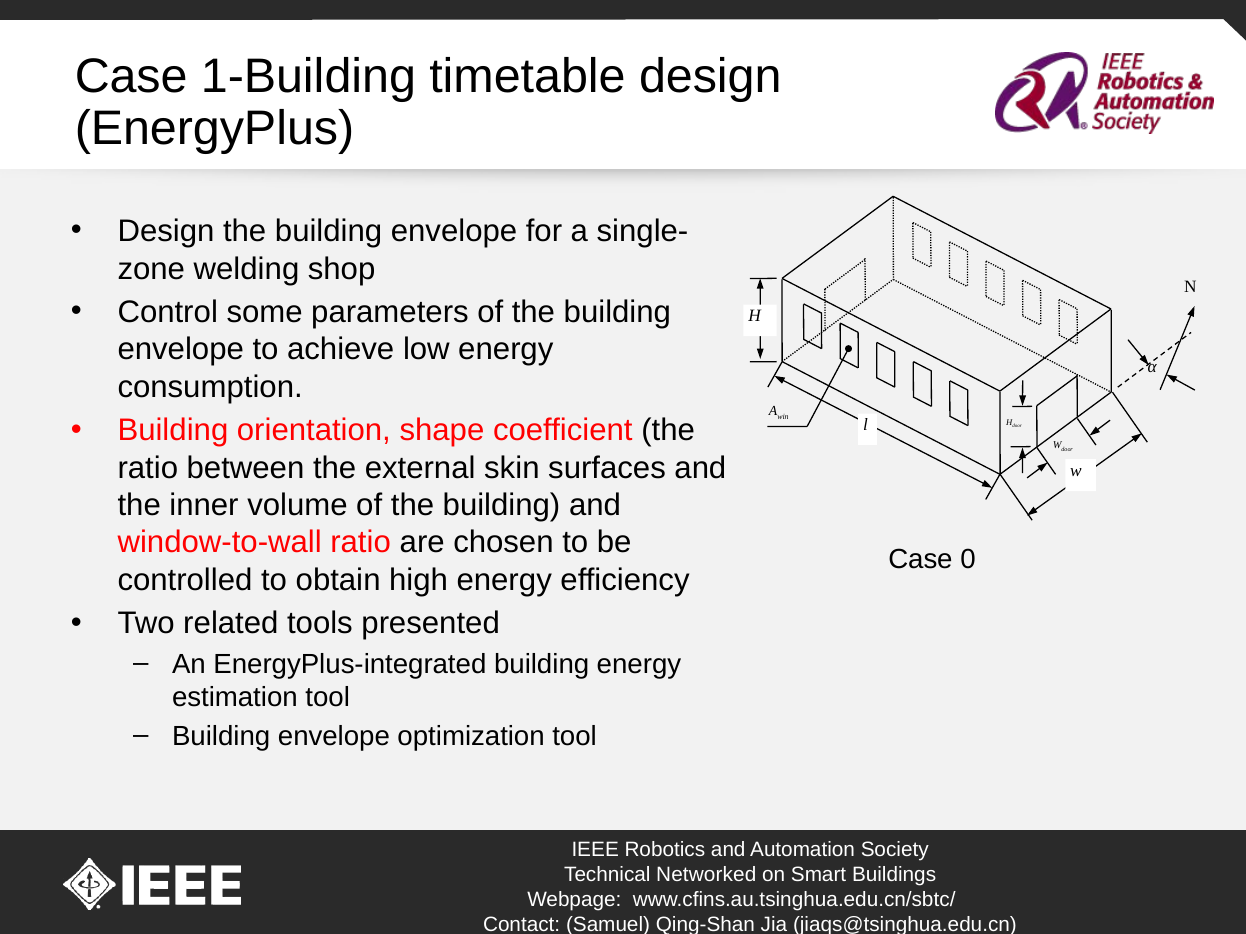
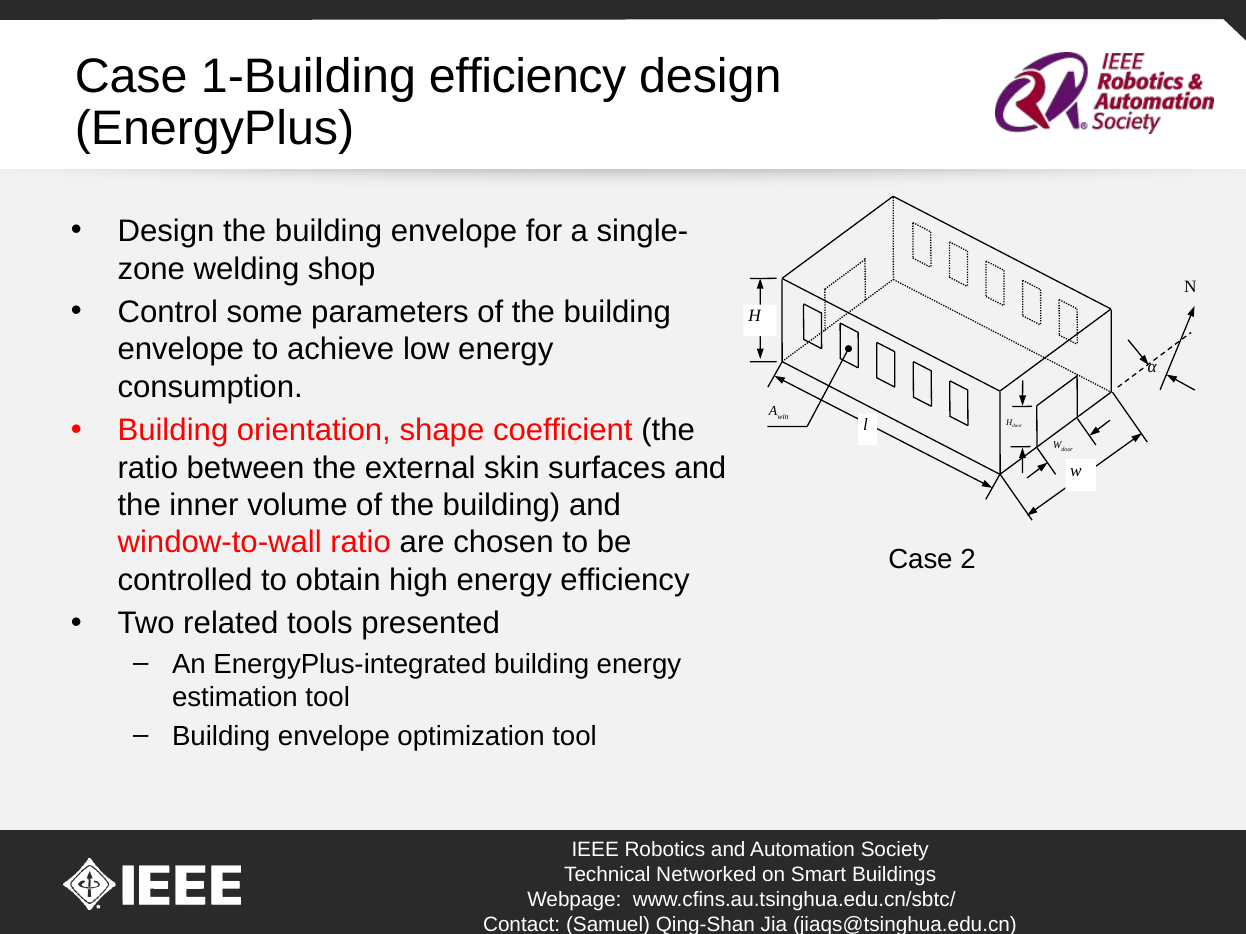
1-Building timetable: timetable -> efficiency
0: 0 -> 2
